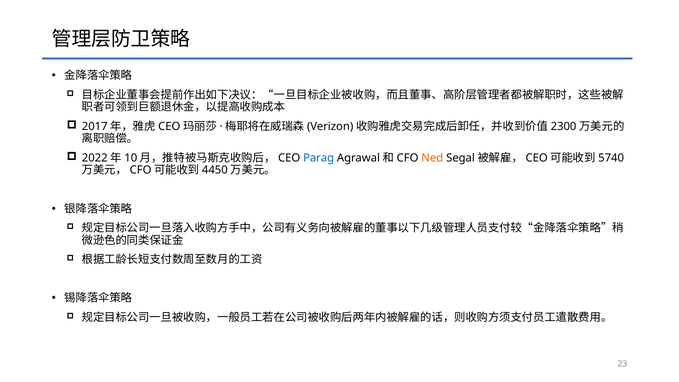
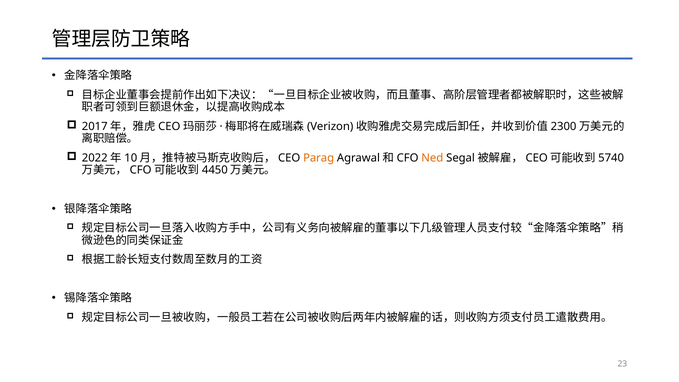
Parag colour: blue -> orange
